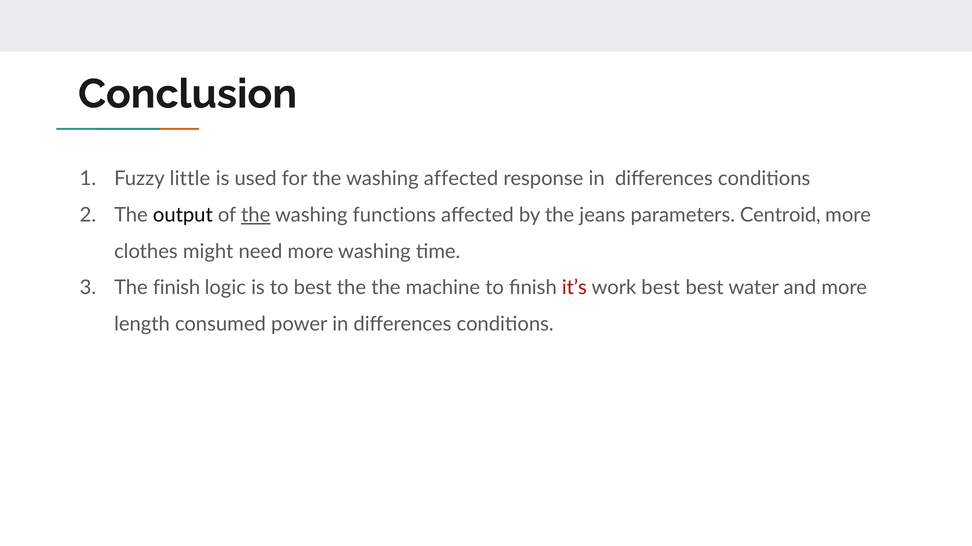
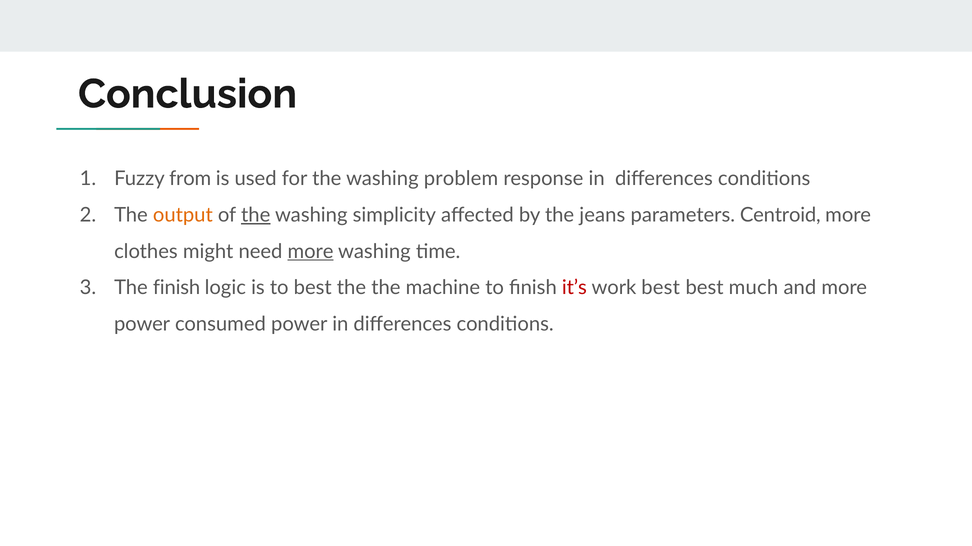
little: little -> from
washing affected: affected -> problem
output colour: black -> orange
functions: functions -> simplicity
more at (311, 252) underline: none -> present
water: water -> much
length at (142, 325): length -> power
